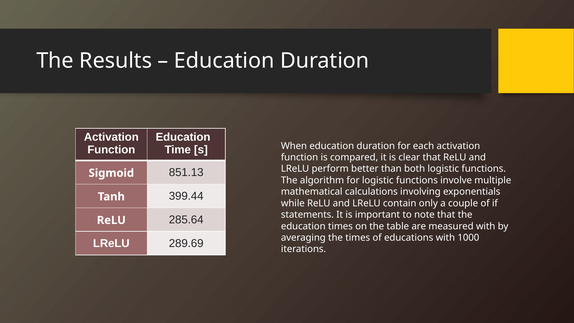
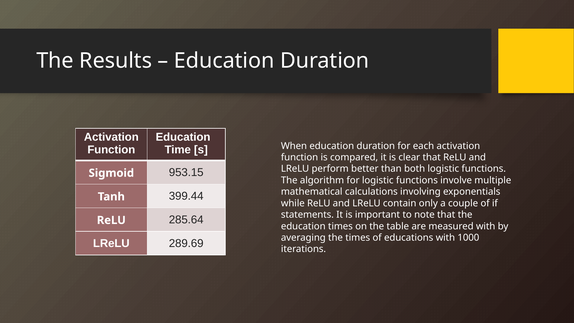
851.13: 851.13 -> 953.15
